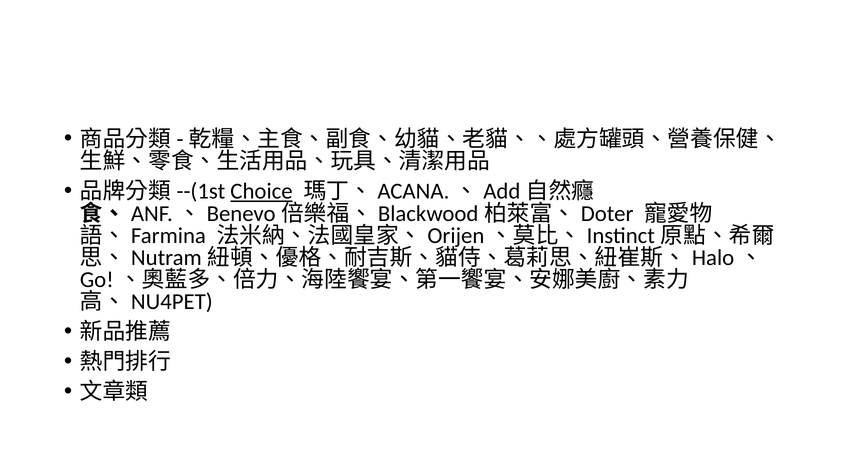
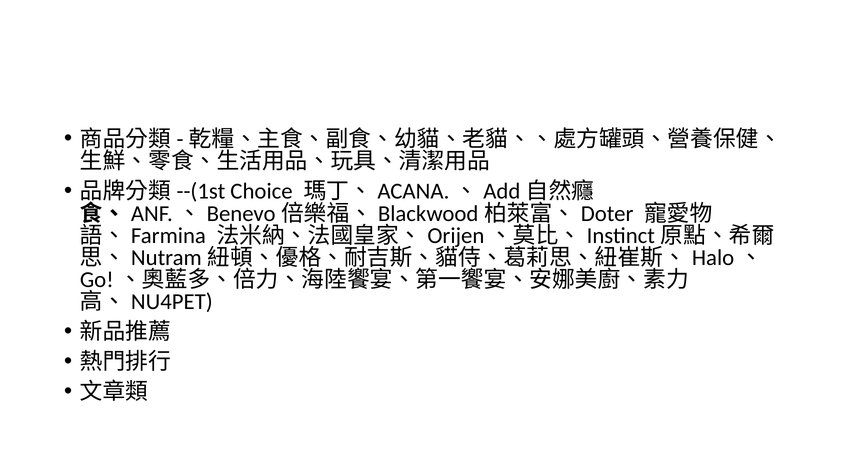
Choice underline: present -> none
